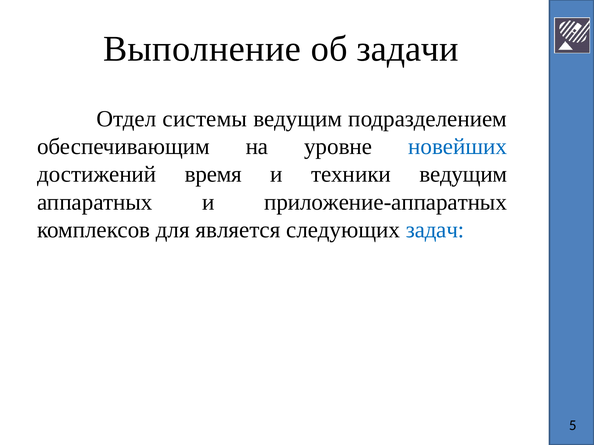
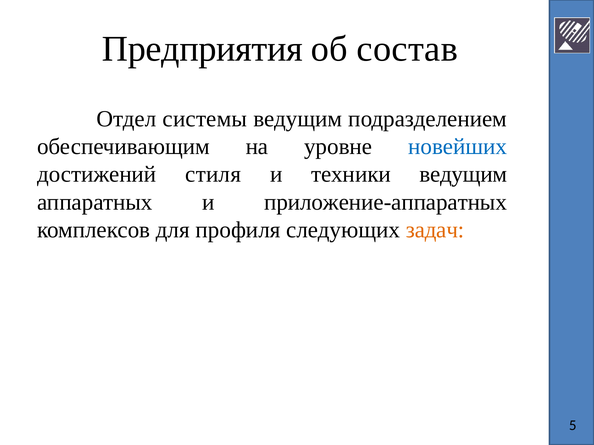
Выполнение: Выполнение -> Предприятия
задачи: задачи -> состав
время: время -> стиля
является: является -> профиля
задач colour: blue -> orange
